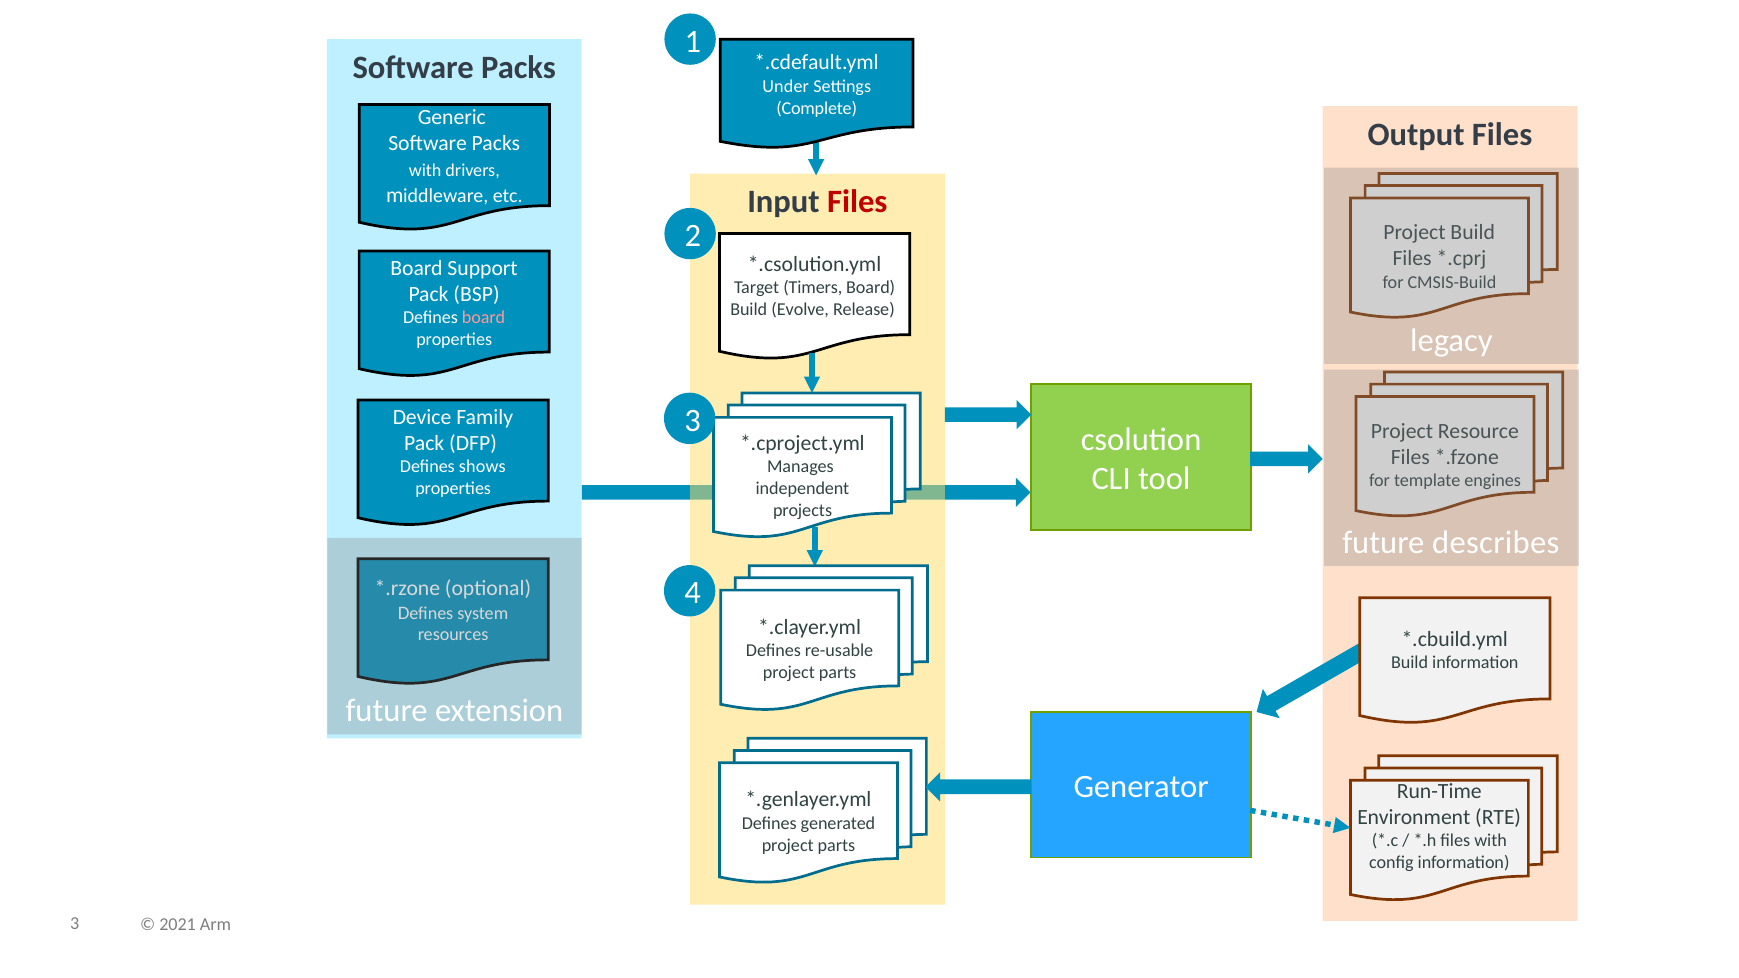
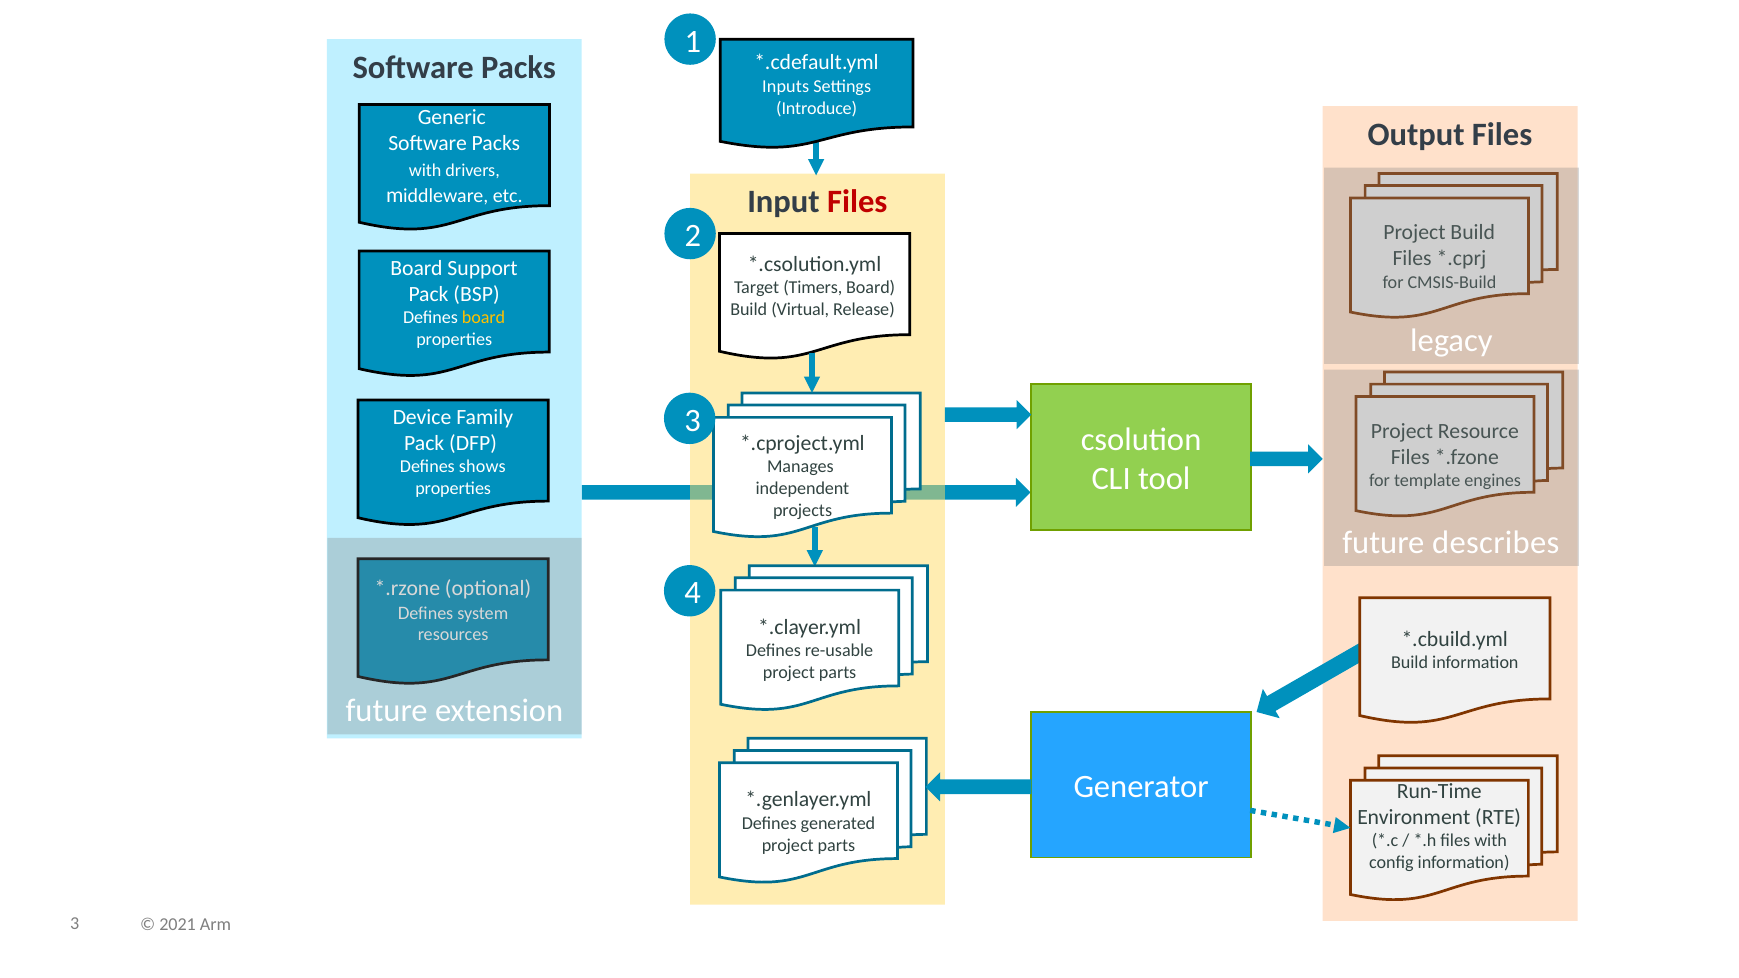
Under: Under -> Inputs
Complete: Complete -> Introduce
Evolve: Evolve -> Virtual
board at (484, 318) colour: pink -> yellow
